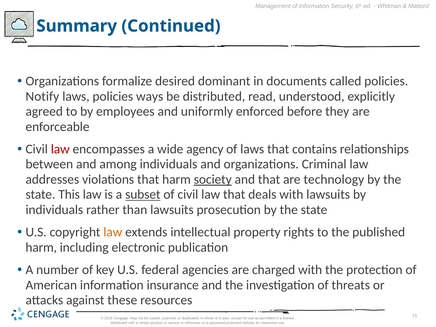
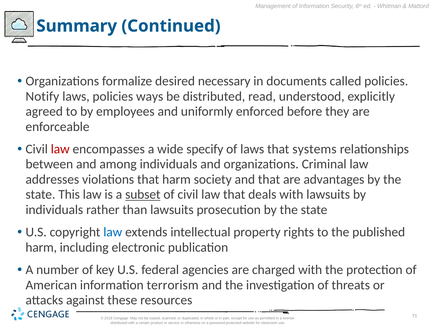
dominant: dominant -> necessary
agency: agency -> specify
contains: contains -> systems
society underline: present -> none
technology: technology -> advantages
law at (113, 232) colour: orange -> blue
insurance: insurance -> terrorism
